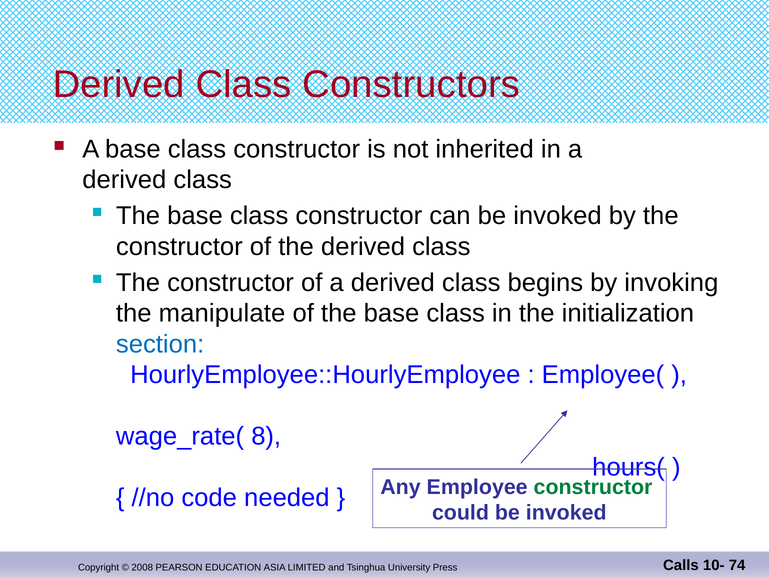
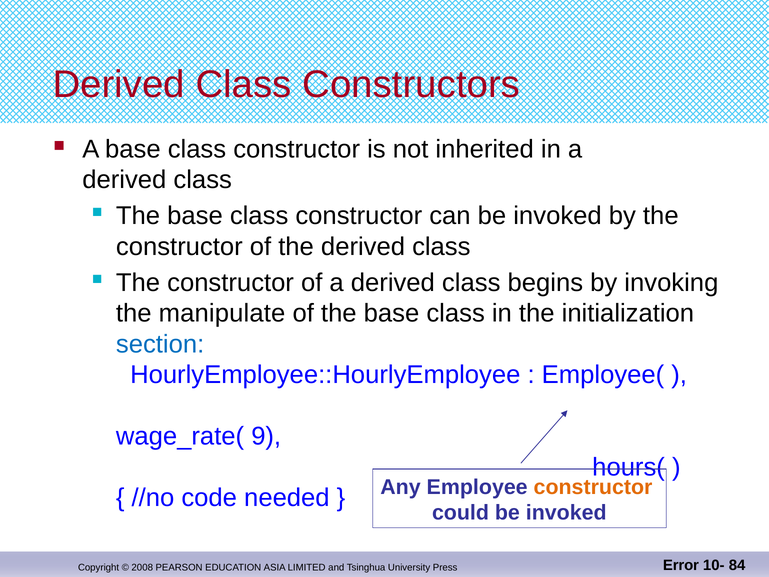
8: 8 -> 9
constructor at (593, 487) colour: green -> orange
Calls: Calls -> Error
74: 74 -> 84
